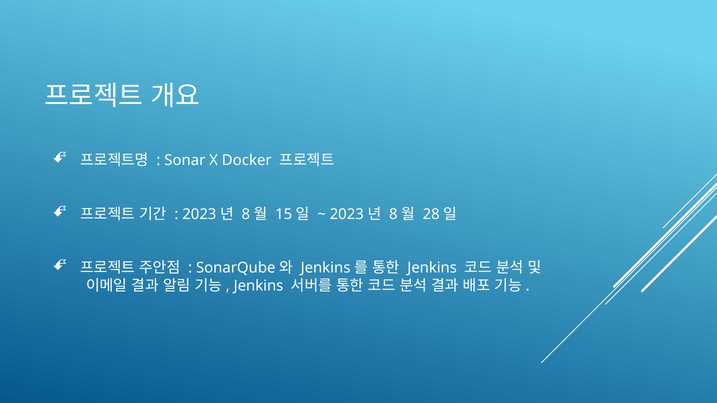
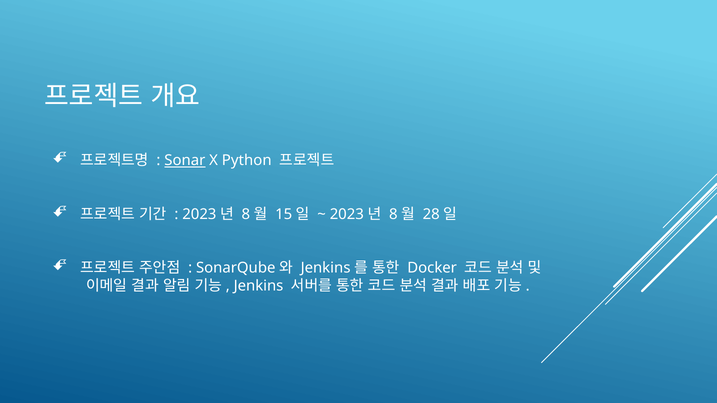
Sonar underline: none -> present
Docker: Docker -> Python
Jenkins at (432, 268): Jenkins -> Docker
